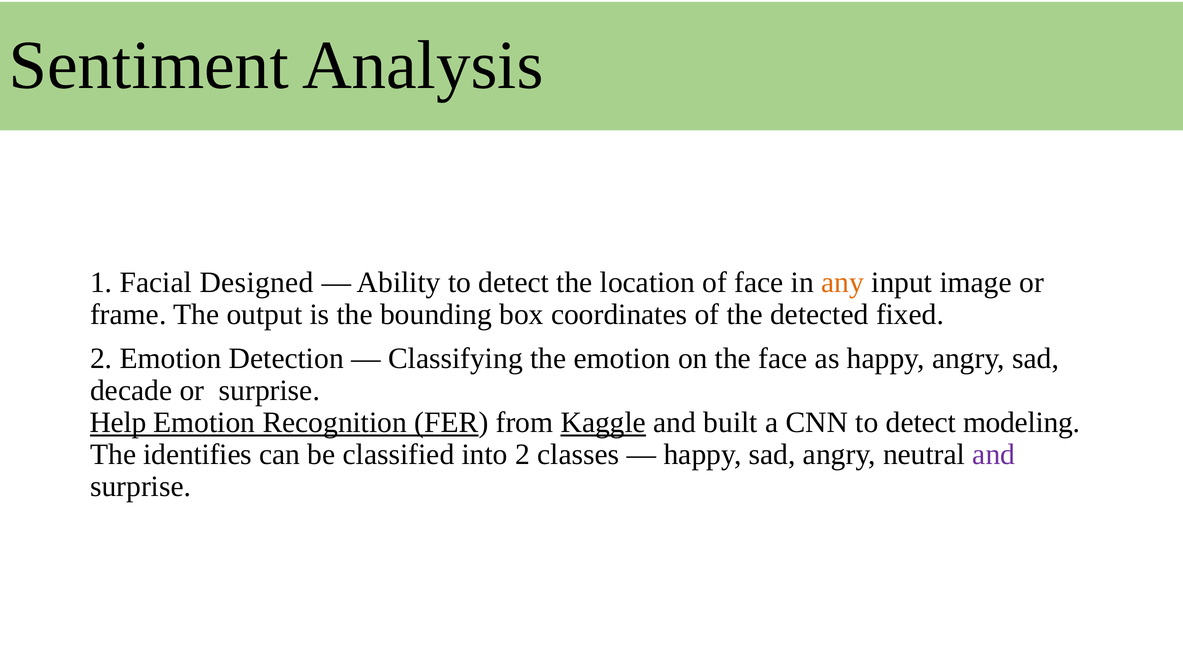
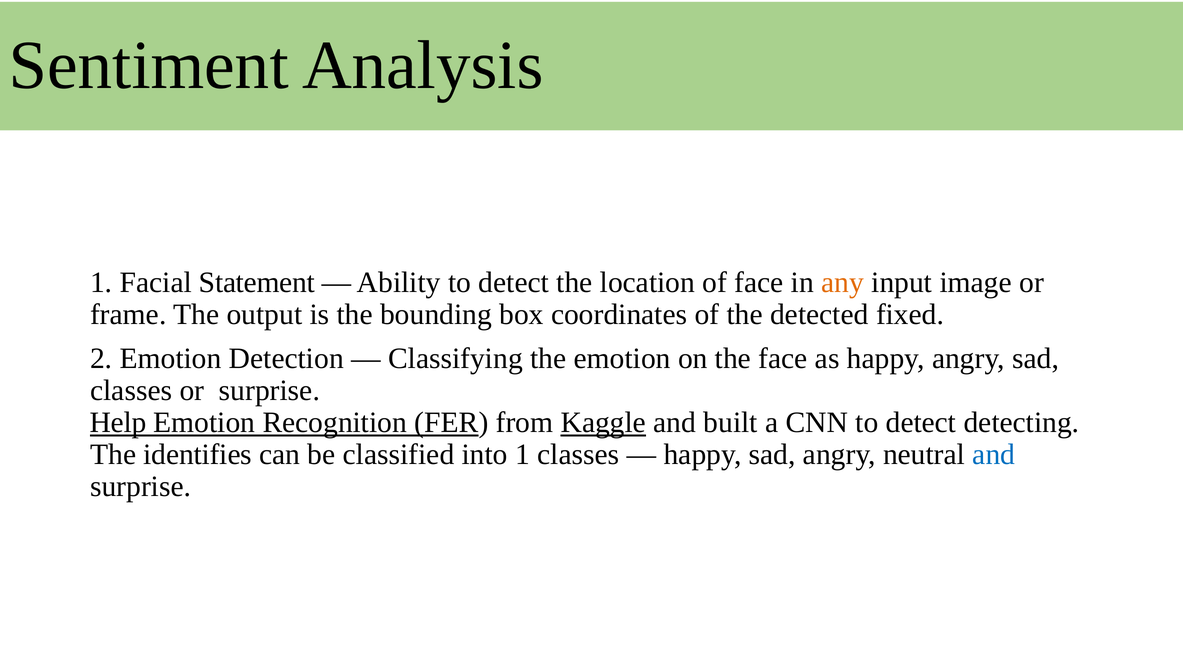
Designed: Designed -> Statement
decade at (131, 391): decade -> classes
modeling: modeling -> detecting
into 2: 2 -> 1
and at (994, 455) colour: purple -> blue
